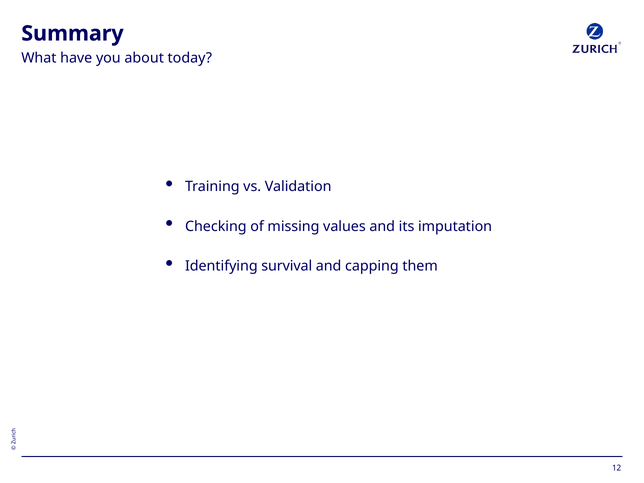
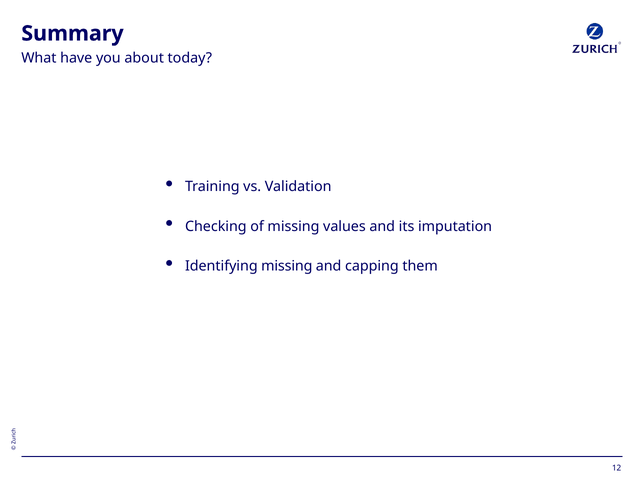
Identifying survival: survival -> missing
